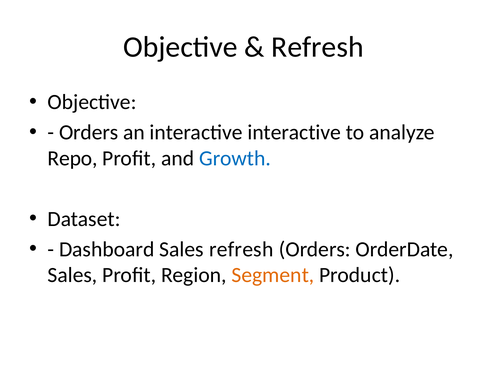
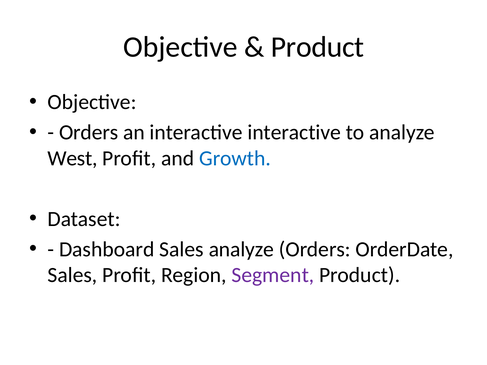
Refresh at (317, 47): Refresh -> Product
Repo: Repo -> West
Sales refresh: refresh -> analyze
Segment colour: orange -> purple
